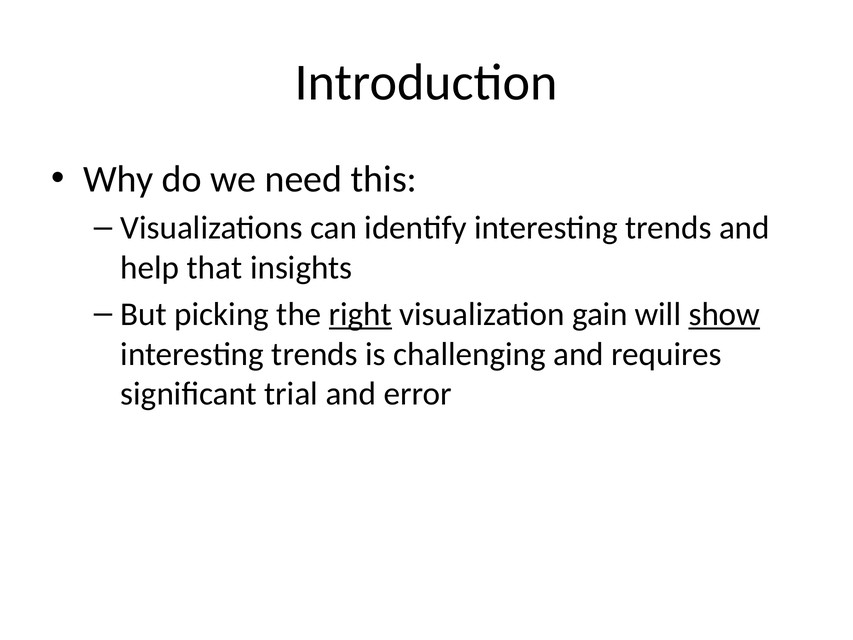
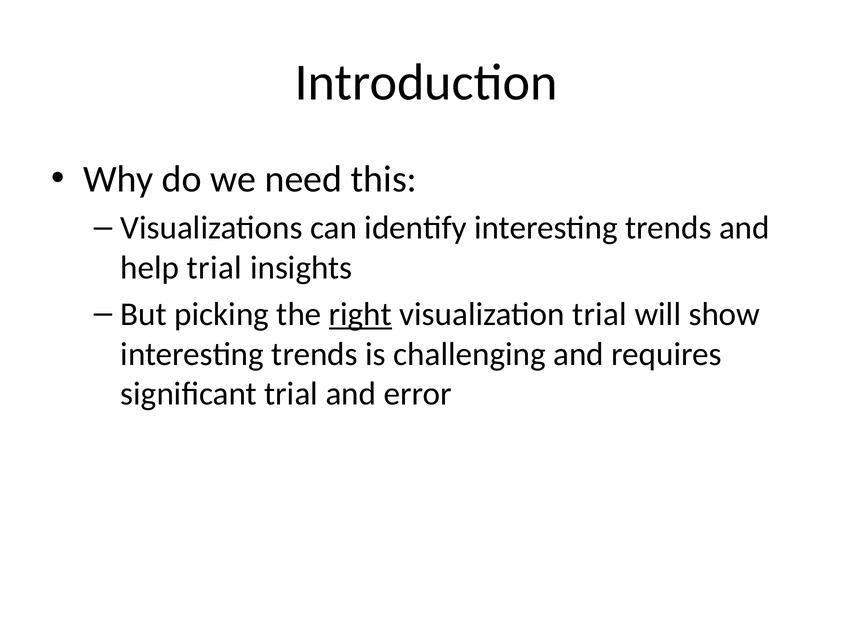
help that: that -> trial
visualization gain: gain -> trial
show underline: present -> none
